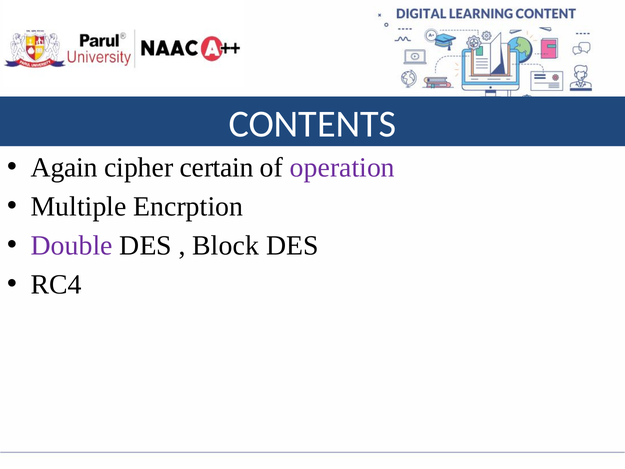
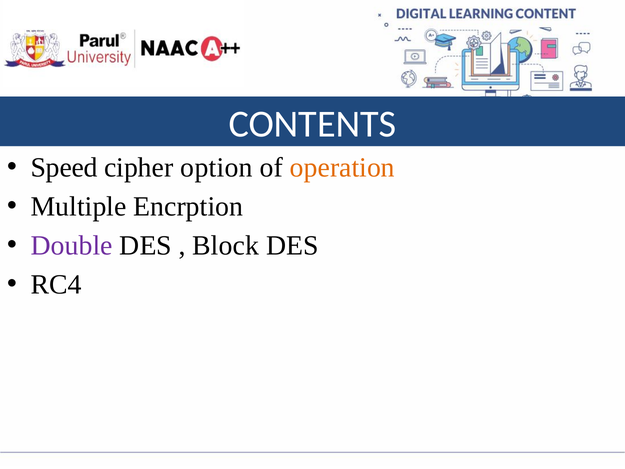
Again: Again -> Speed
certain: certain -> option
operation colour: purple -> orange
